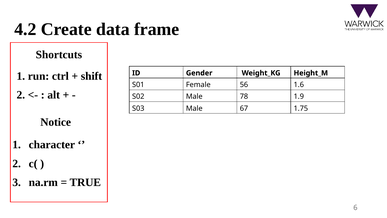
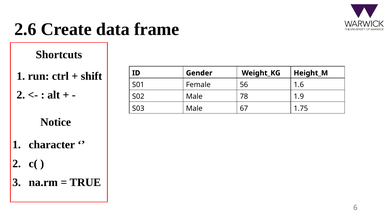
4.2: 4.2 -> 2.6
